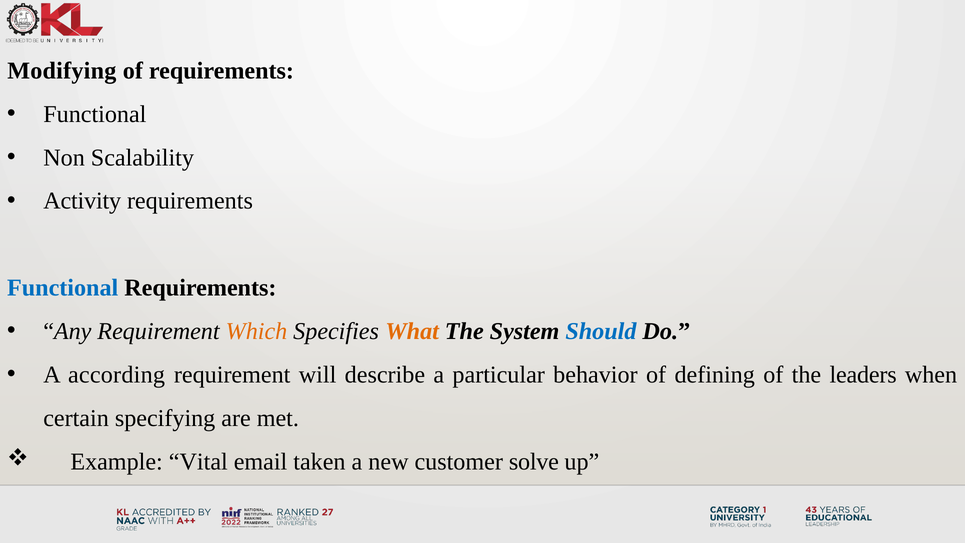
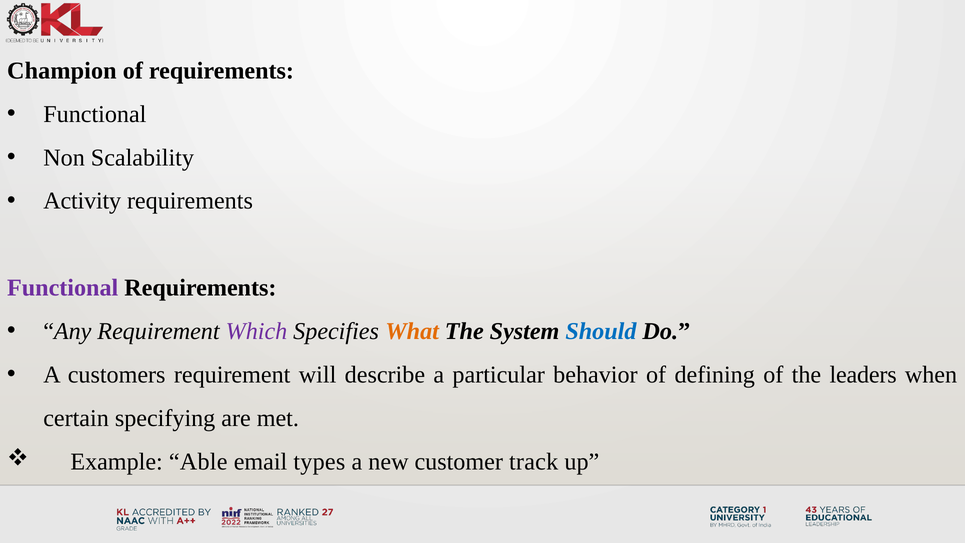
Modifying: Modifying -> Champion
Functional at (63, 288) colour: blue -> purple
Which colour: orange -> purple
according: according -> customers
Vital: Vital -> Able
taken: taken -> types
solve: solve -> track
